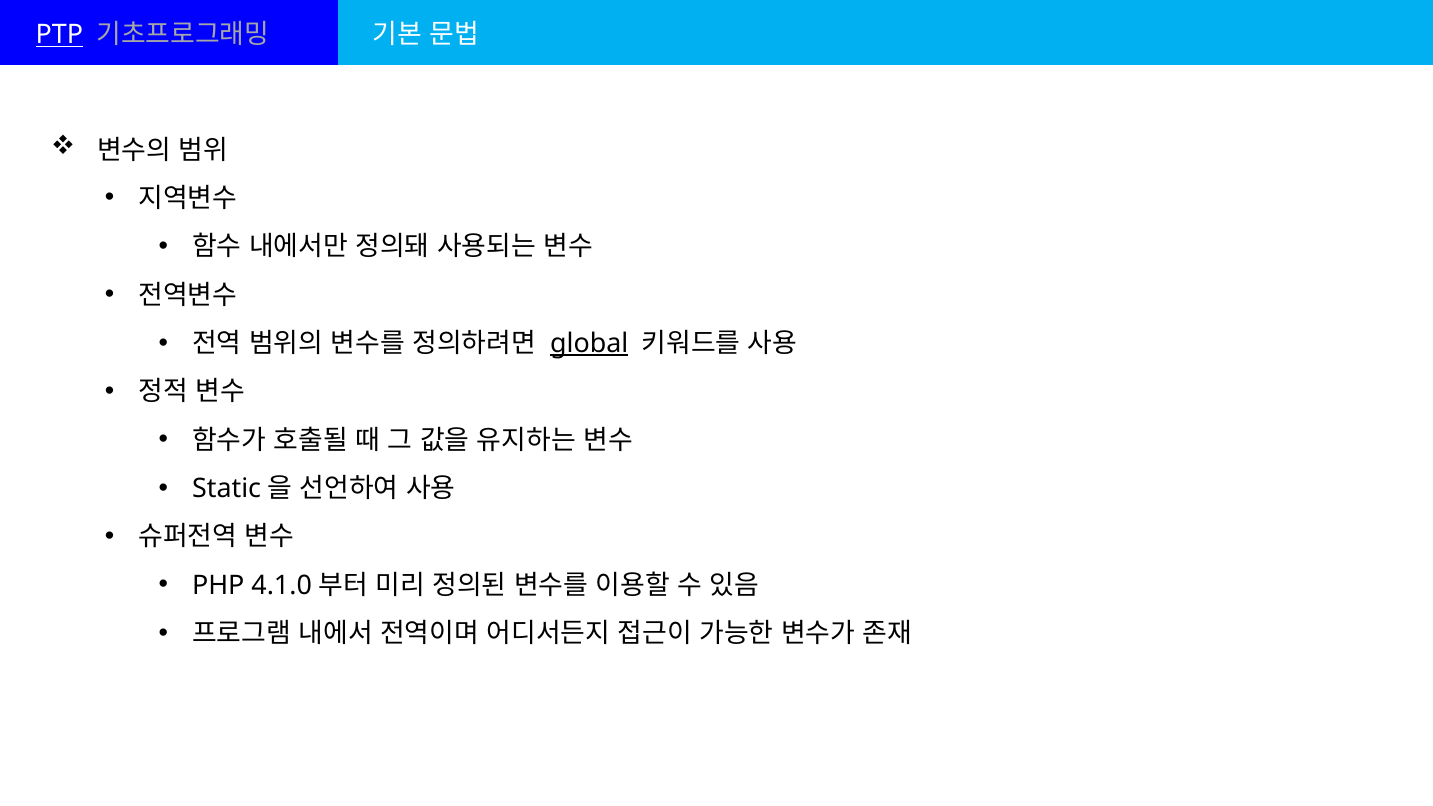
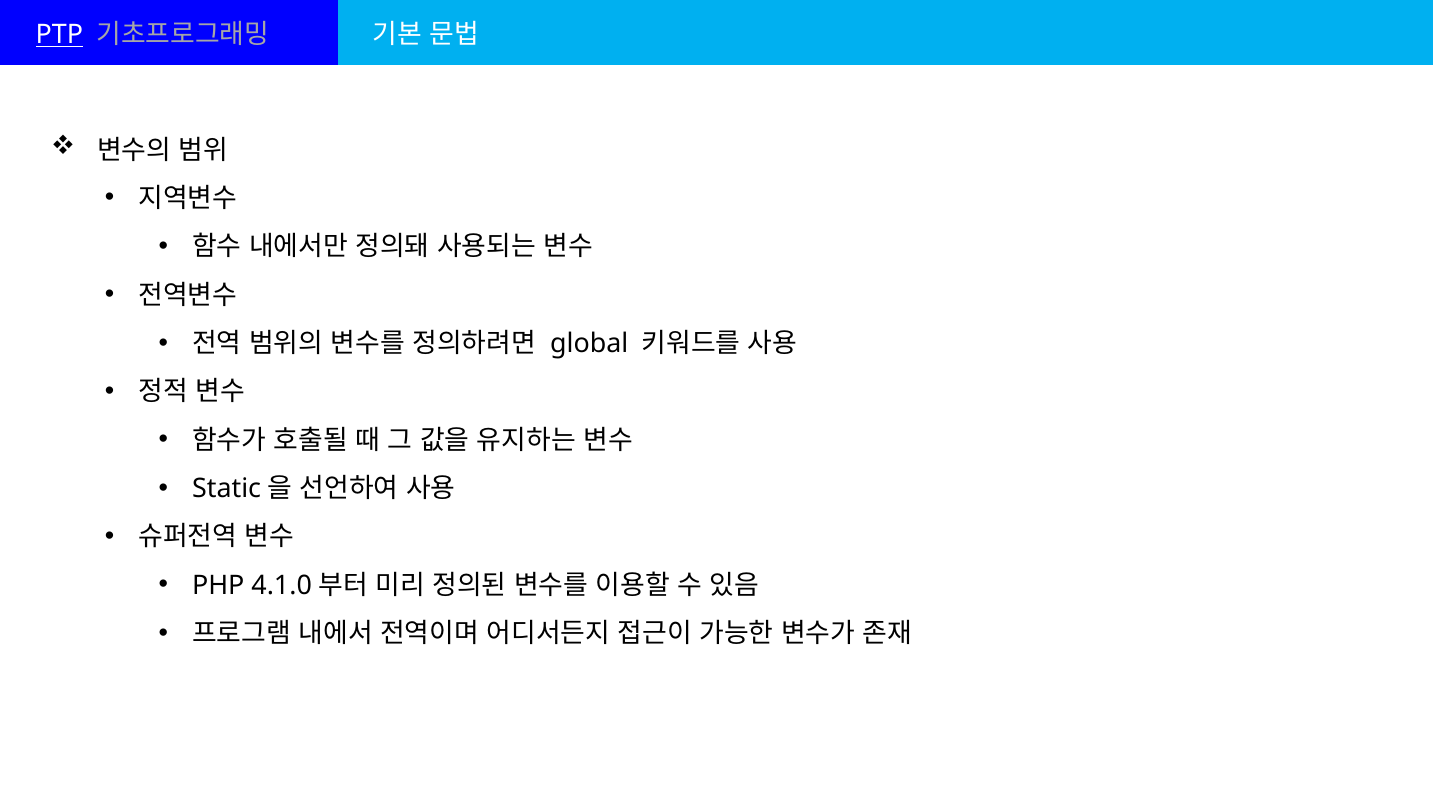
global underline: present -> none
